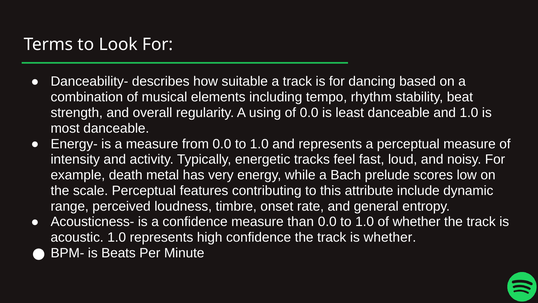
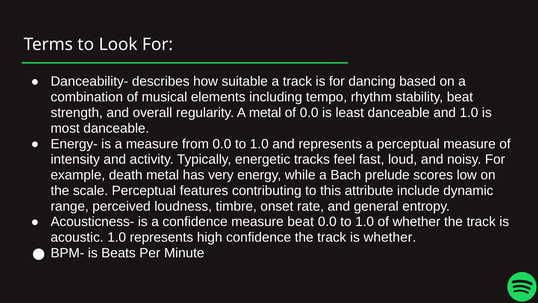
A using: using -> metal
measure than: than -> beat
